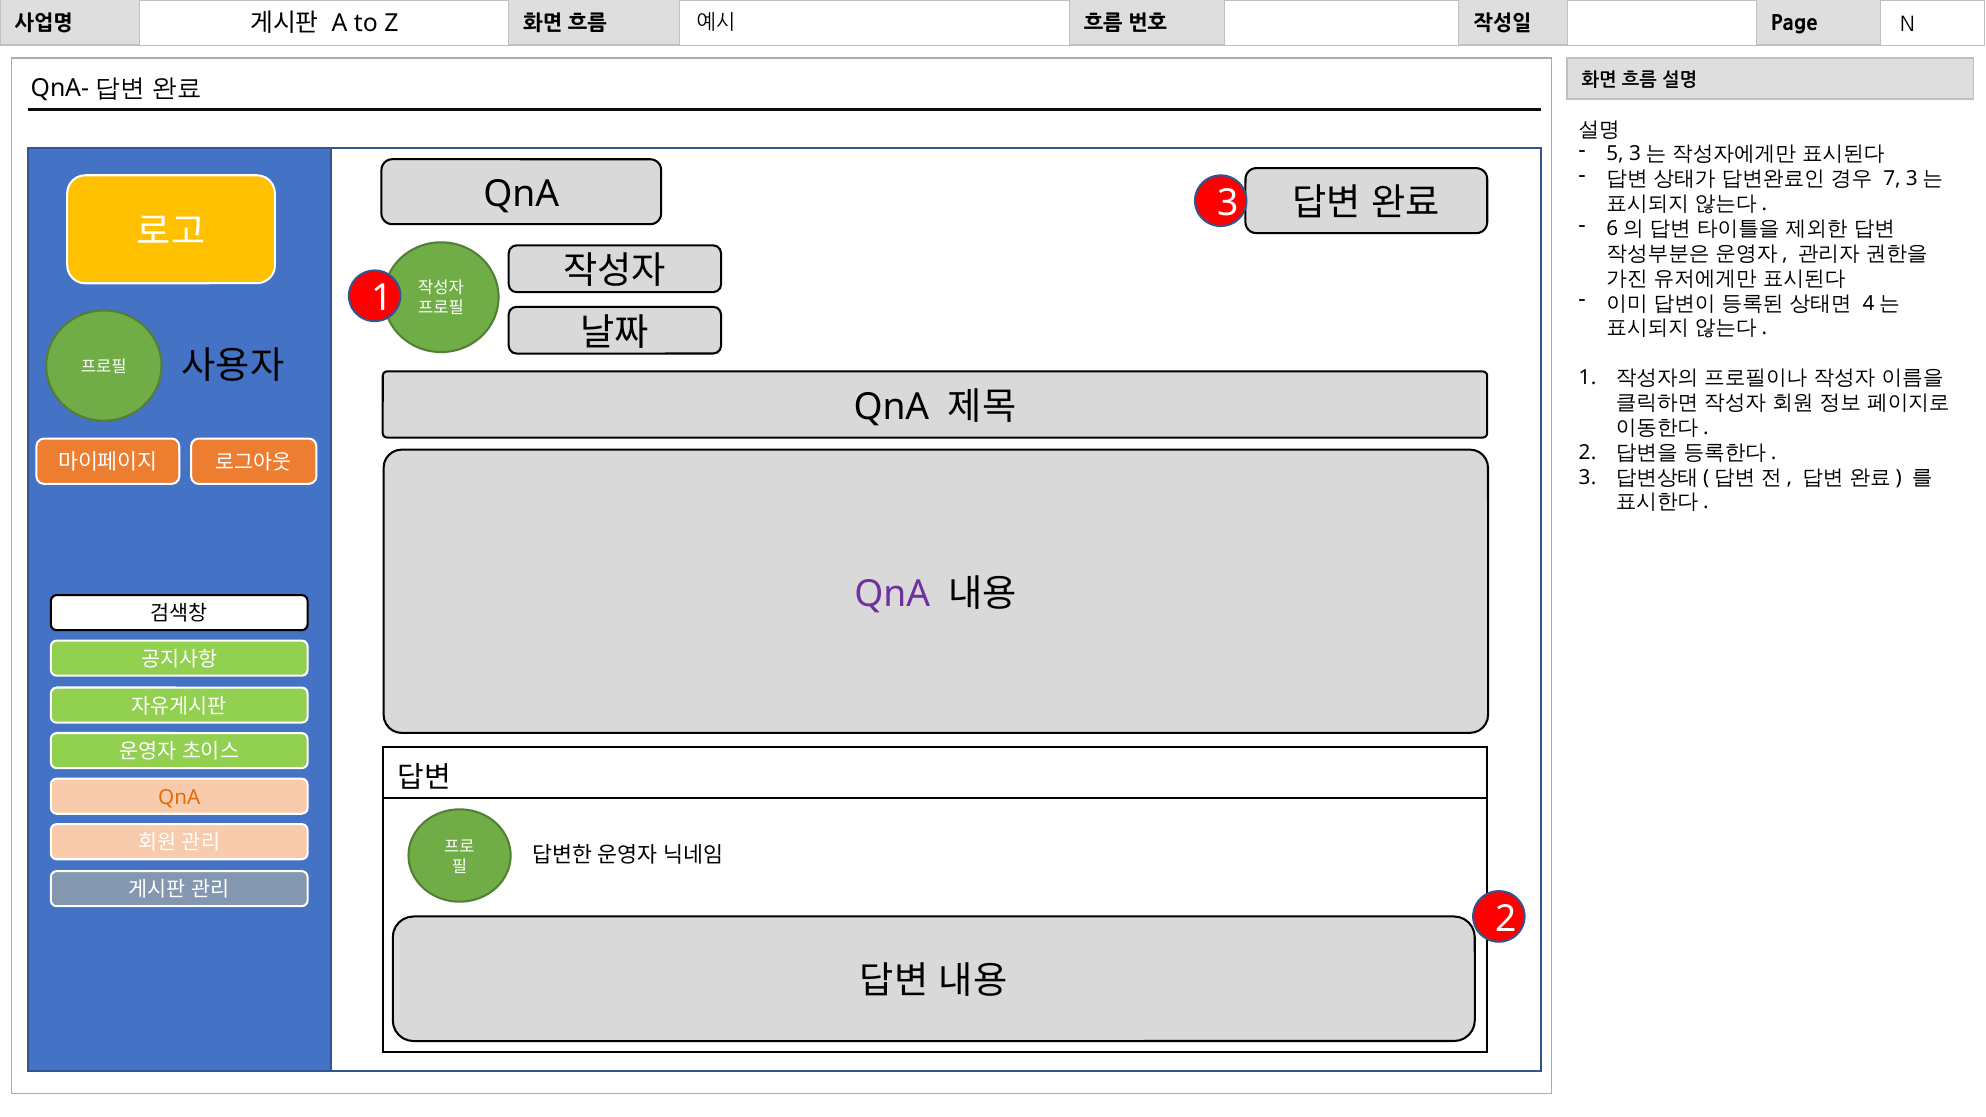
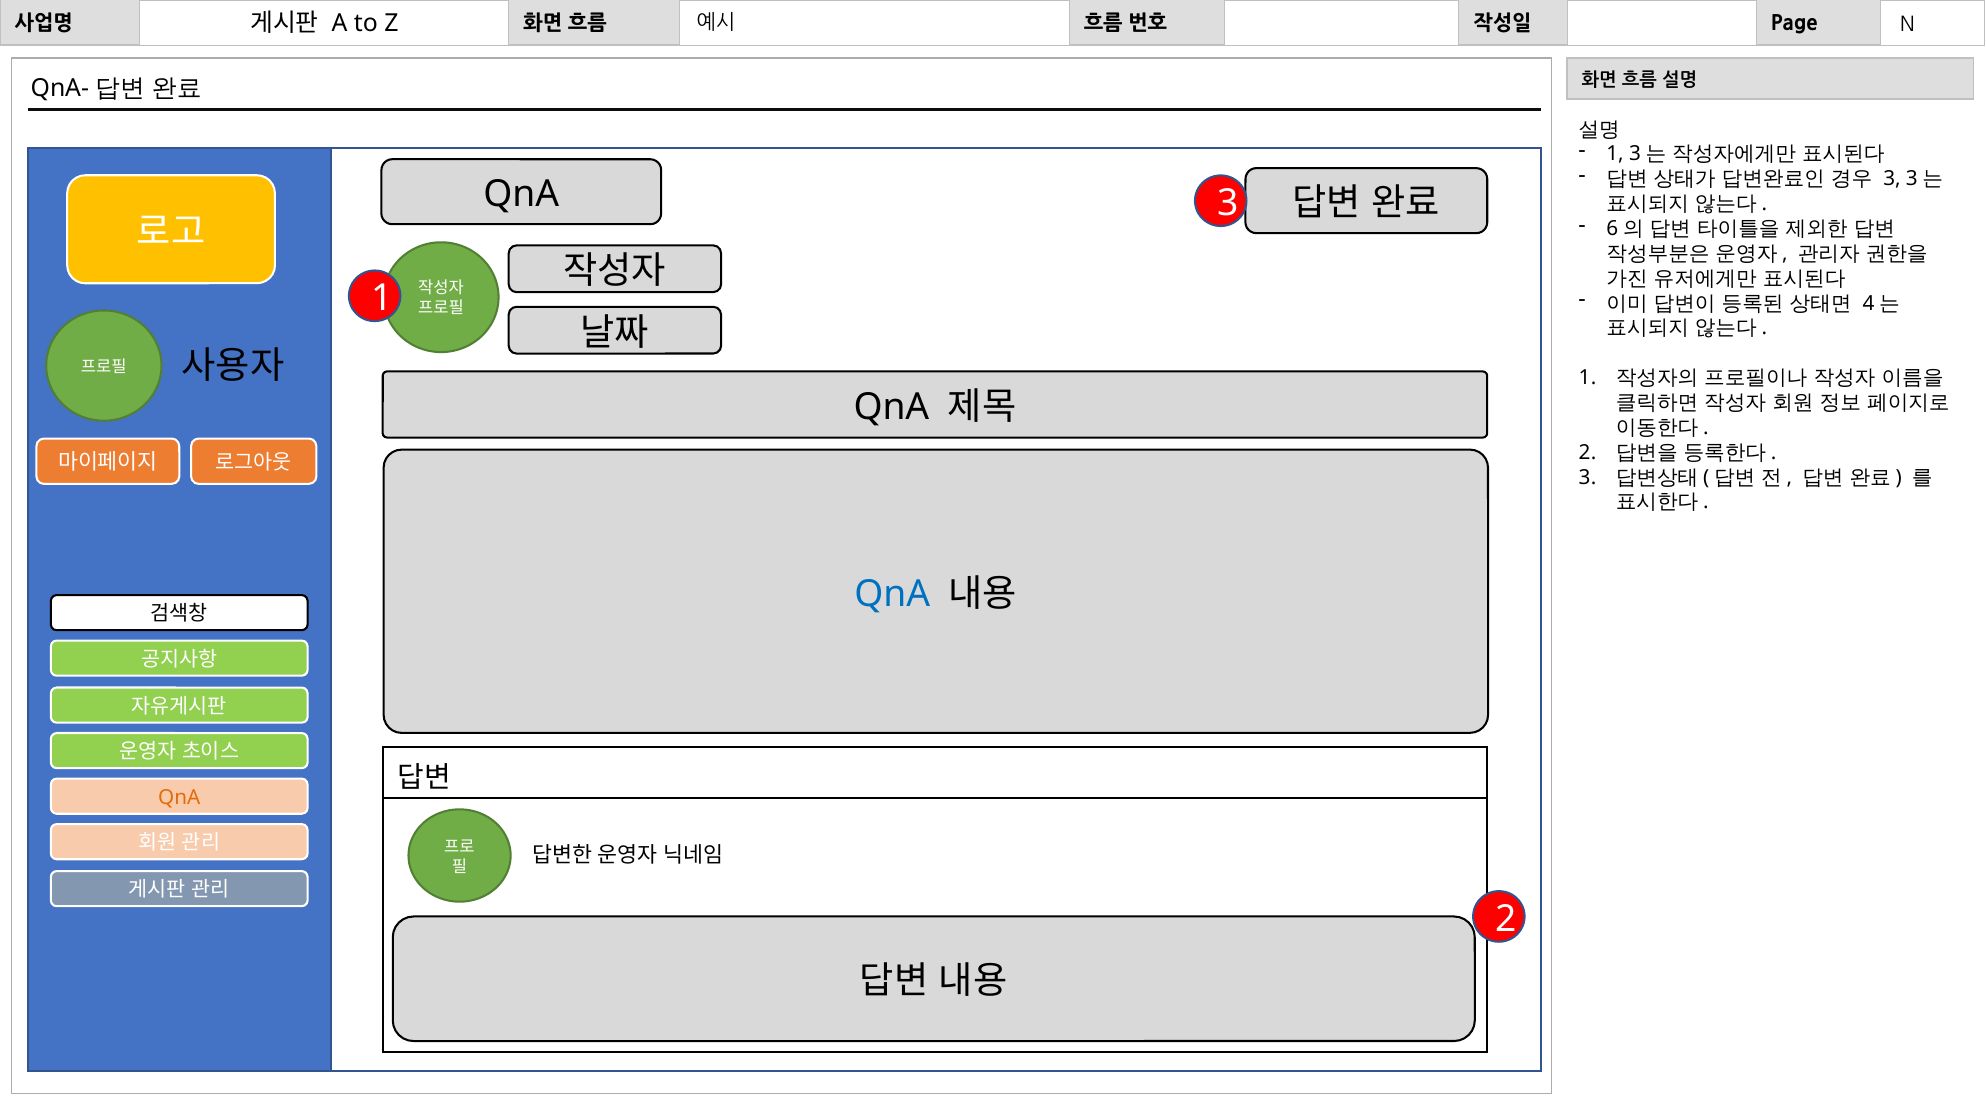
5 at (1615, 154): 5 -> 1
7 at (1892, 179): 7 -> 3
QnA at (892, 594) colour: purple -> blue
